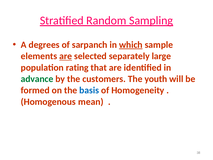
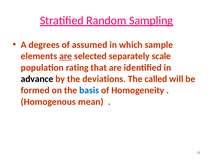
sarpanch: sarpanch -> assumed
which underline: present -> none
large: large -> scale
advance colour: green -> black
customers: customers -> deviations
youth: youth -> called
